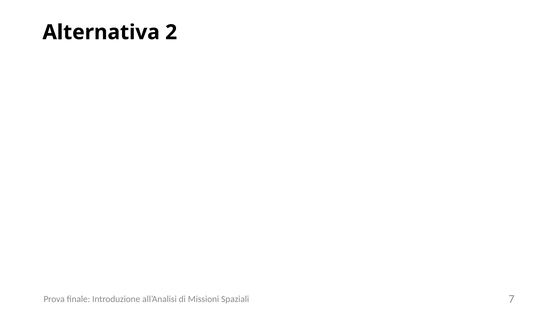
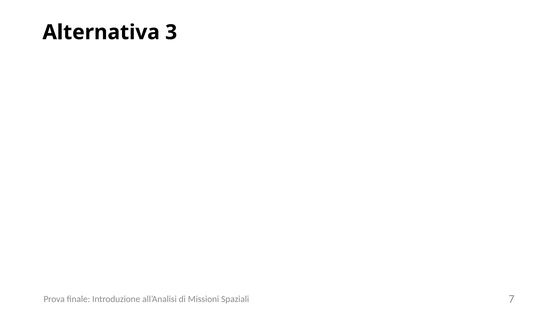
2: 2 -> 3
